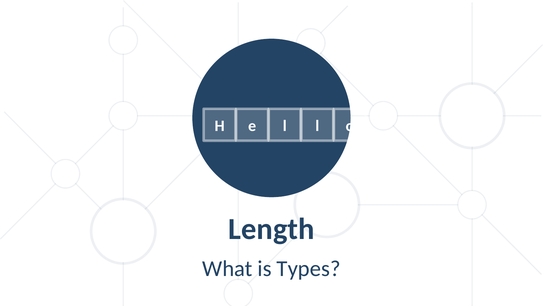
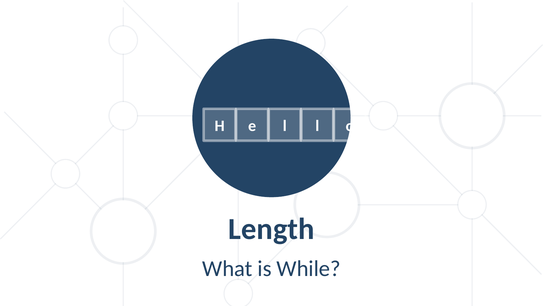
Types: Types -> While
